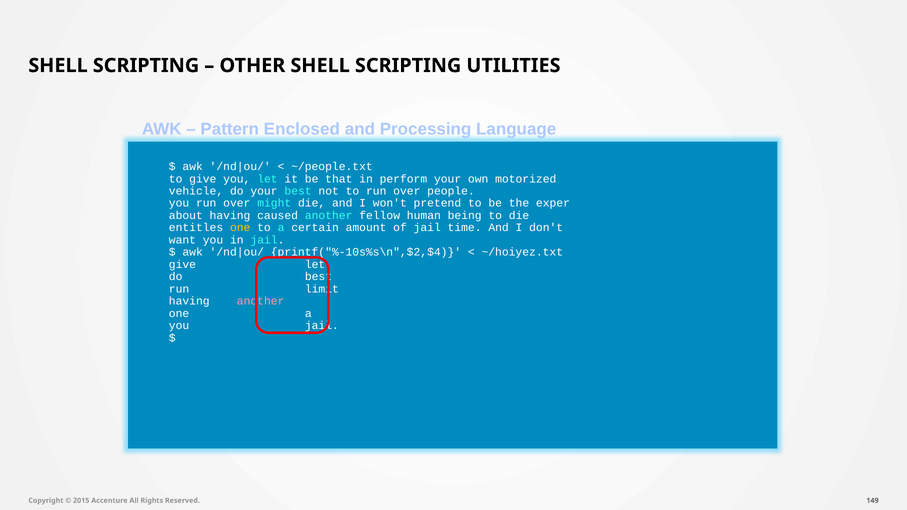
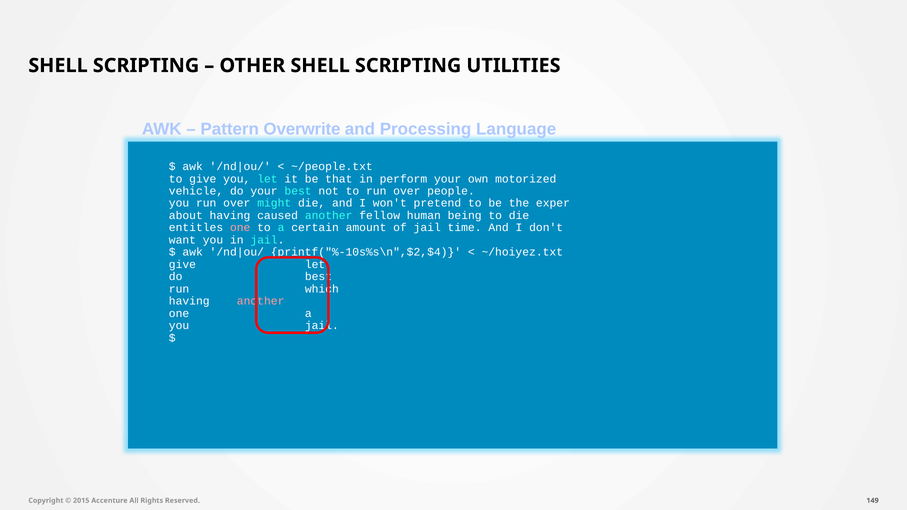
Enclosed: Enclosed -> Overwrite
one at (240, 228) colour: yellow -> pink
limit: limit -> which
